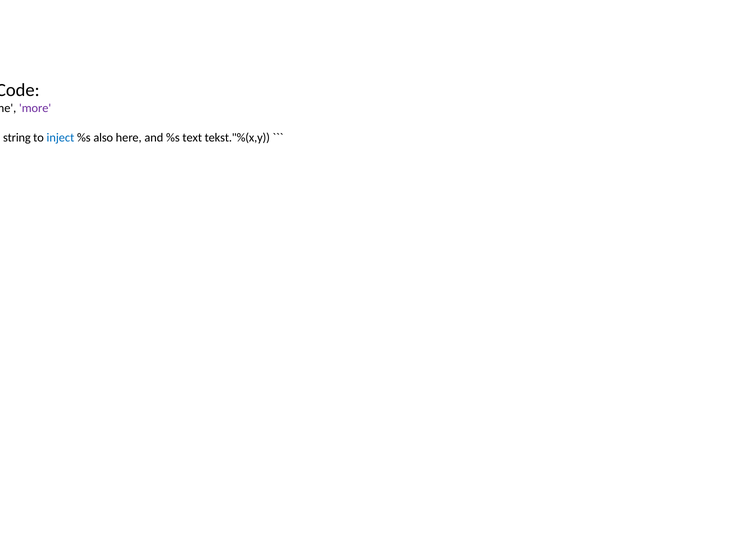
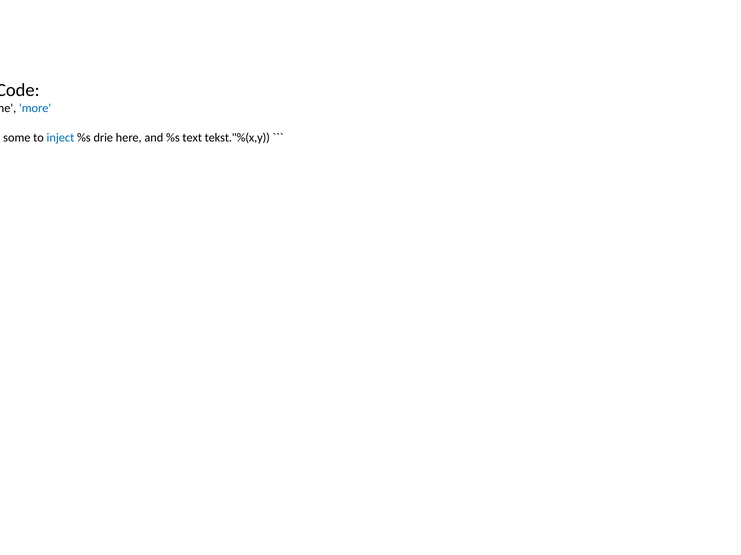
more colour: purple -> blue
string at (17, 138): string -> some
also: also -> drie
